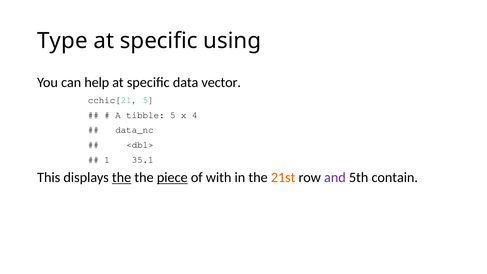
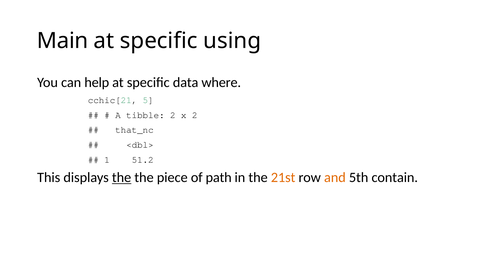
Type: Type -> Main
vector: vector -> where
tibble 5: 5 -> 2
x 4: 4 -> 2
data_nc: data_nc -> that_nc
35.1: 35.1 -> 51.2
piece underline: present -> none
with: with -> path
and colour: purple -> orange
